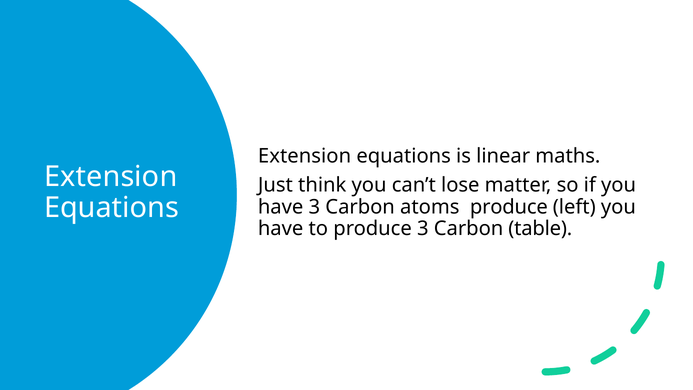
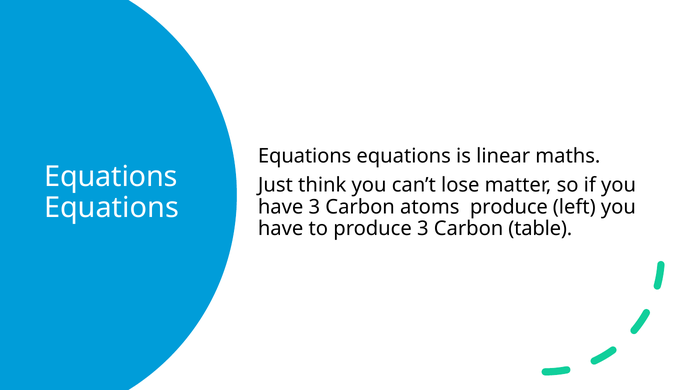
Extension at (305, 156): Extension -> Equations
Extension at (111, 177): Extension -> Equations
